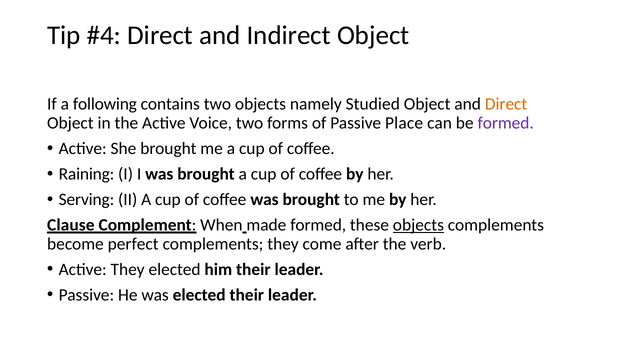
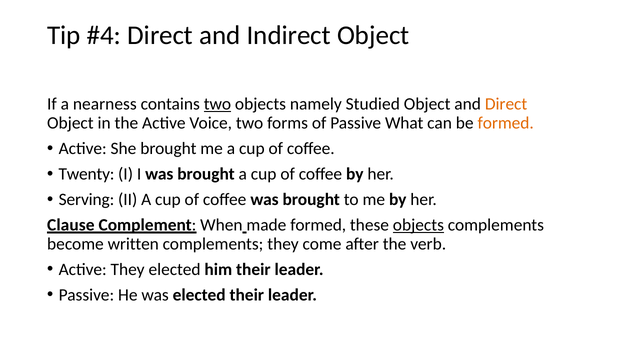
following: following -> nearness
two at (217, 104) underline: none -> present
Place: Place -> What
formed at (506, 123) colour: purple -> orange
Raining: Raining -> Twenty
perfect: perfect -> written
